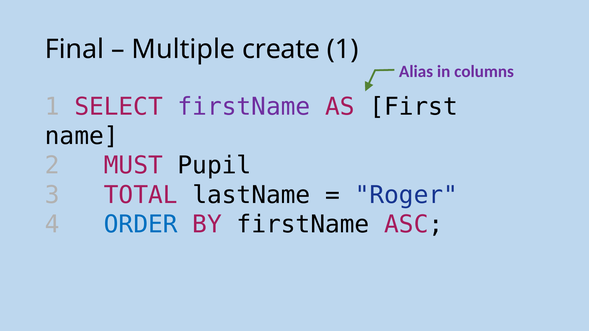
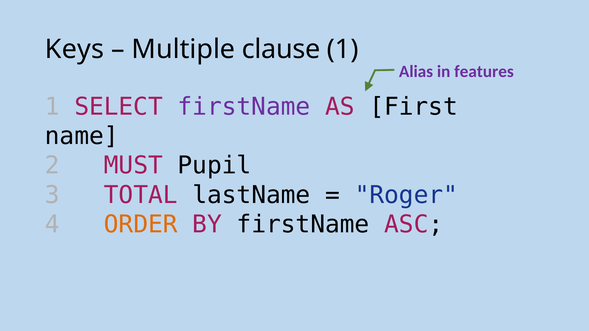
Final: Final -> Keys
create: create -> clause
columns: columns -> features
ORDER colour: blue -> orange
